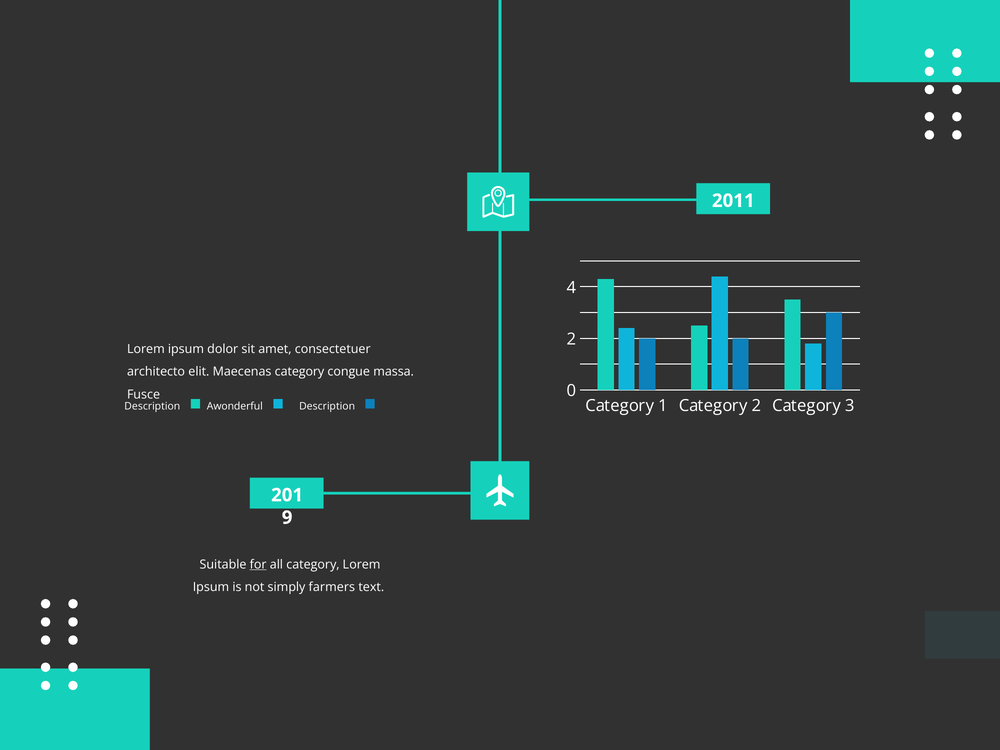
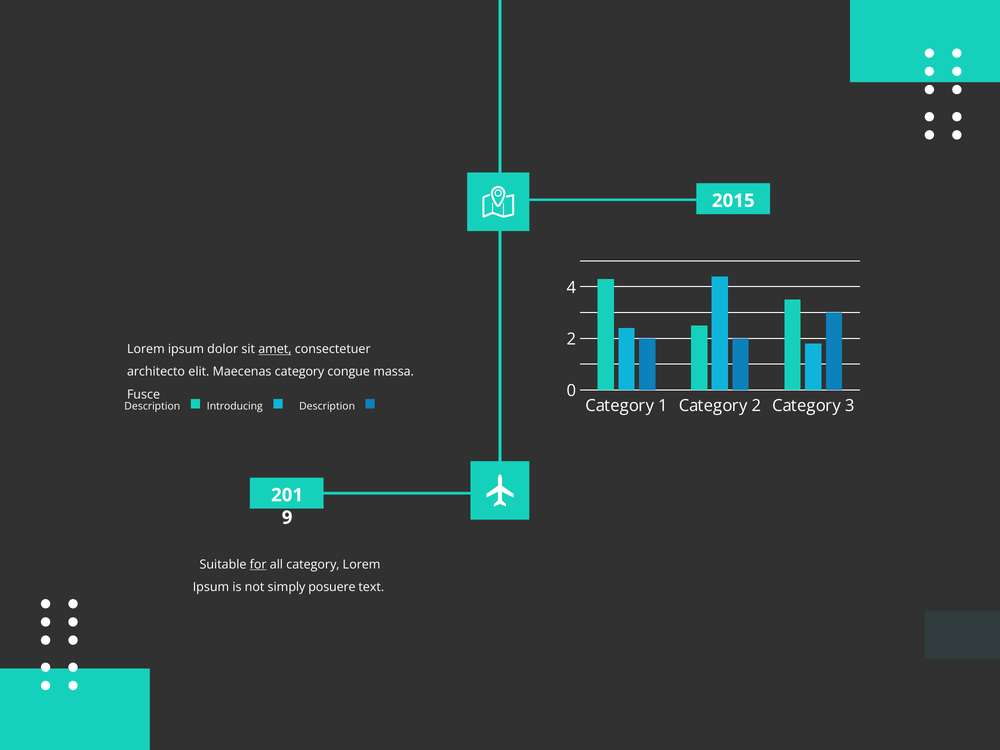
2011: 2011 -> 2015
amet underline: none -> present
Awonderful: Awonderful -> Introducing
farmers: farmers -> posuere
